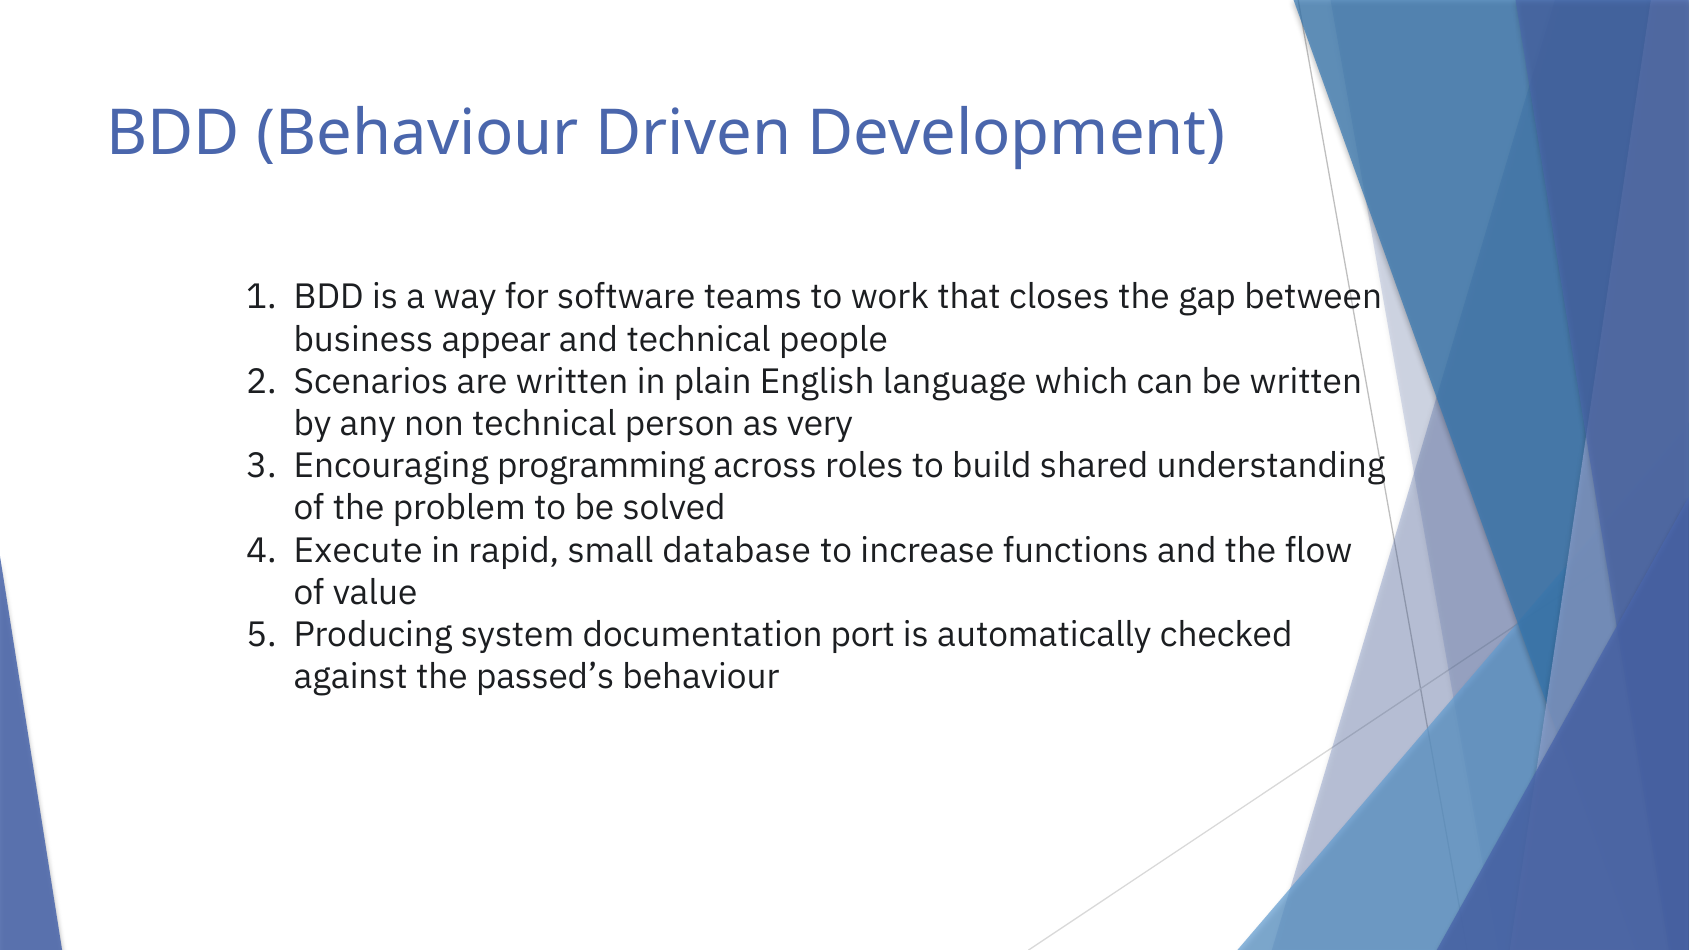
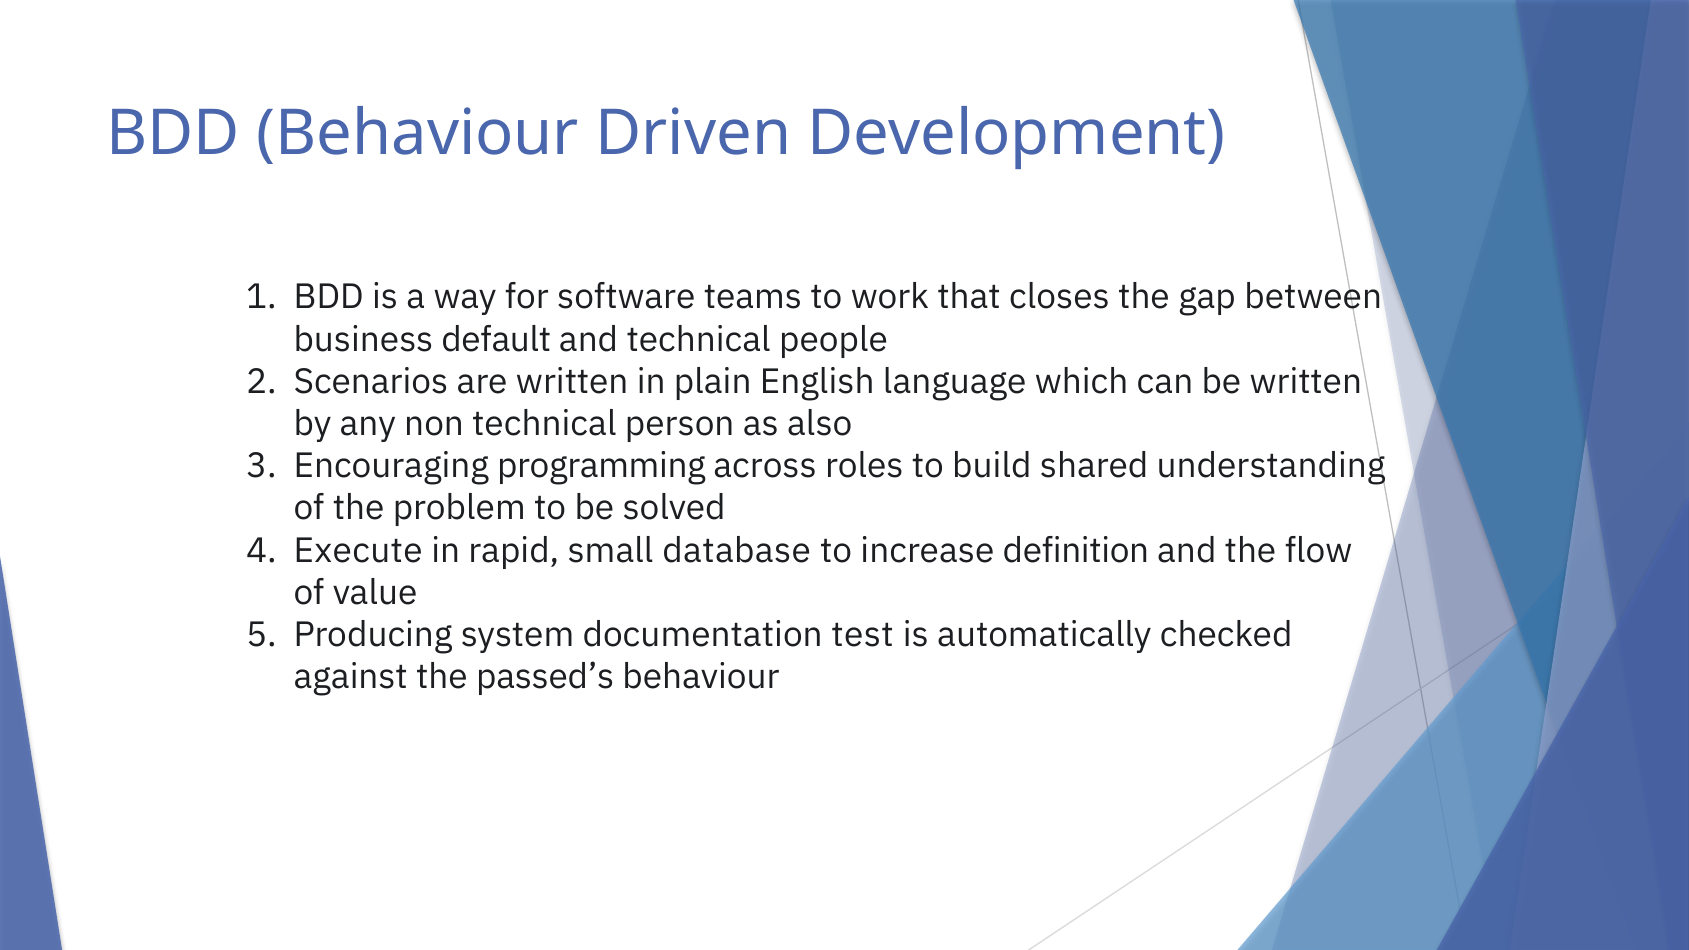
appear: appear -> default
very: very -> also
functions: functions -> definition
port: port -> test
